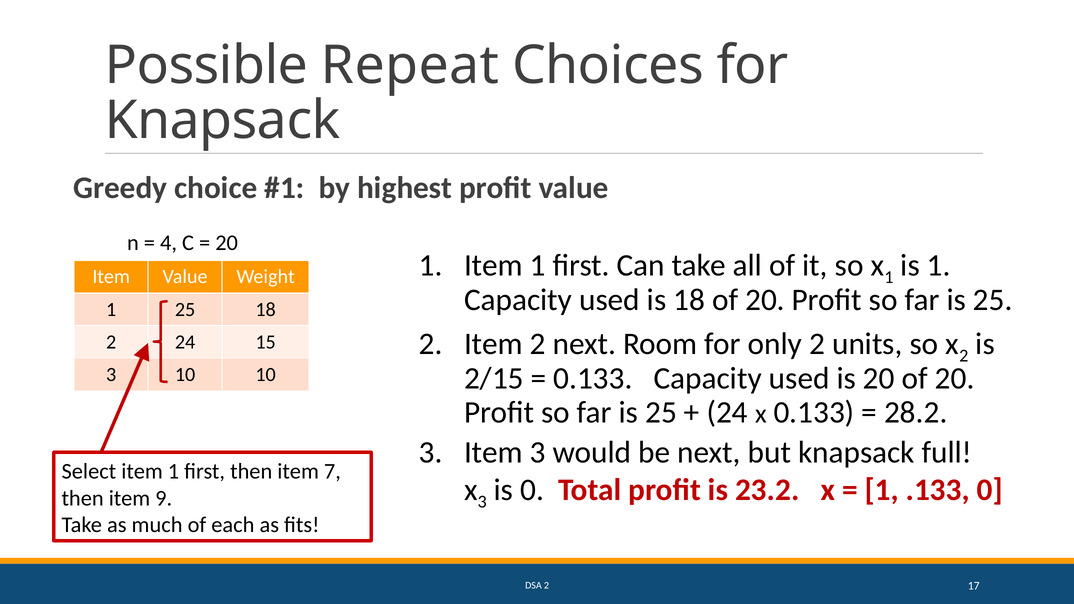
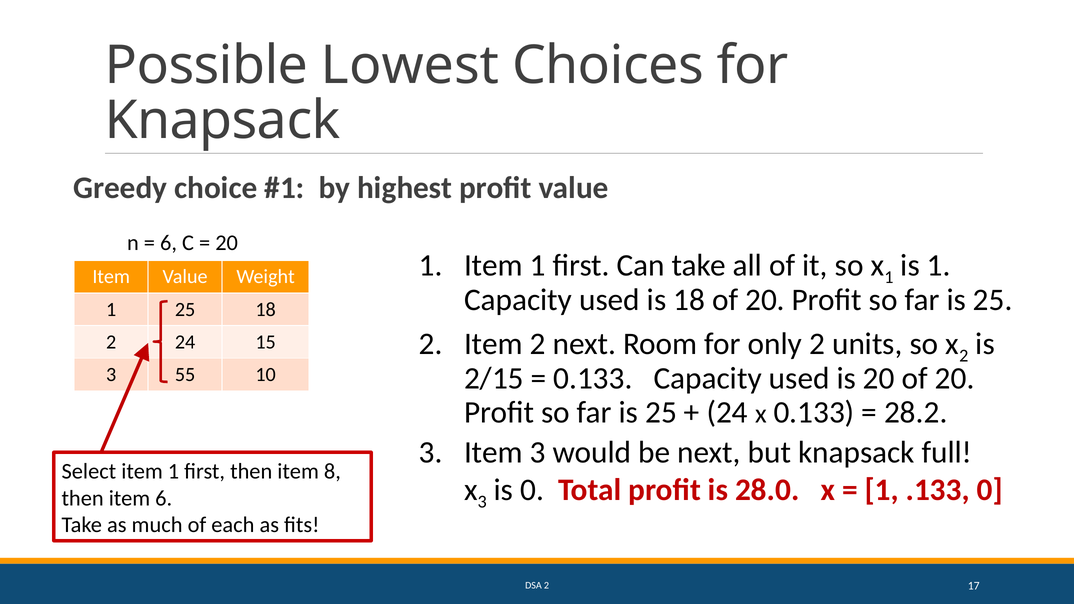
Repeat: Repeat -> Lowest
4 at (168, 243): 4 -> 6
10 at (185, 375): 10 -> 55
7: 7 -> 8
23.2: 23.2 -> 28.0
item 9: 9 -> 6
